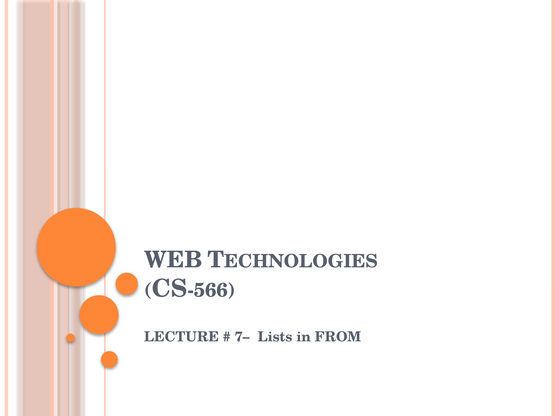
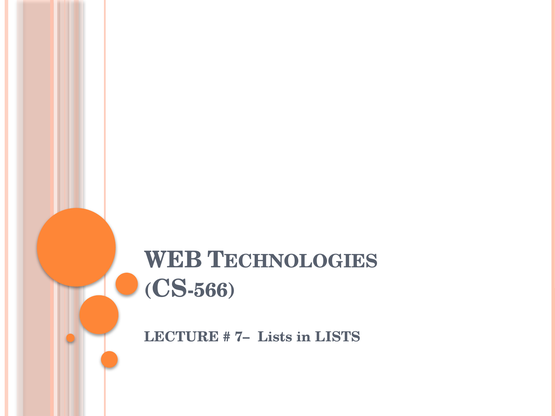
in FROM: FROM -> LISTS
